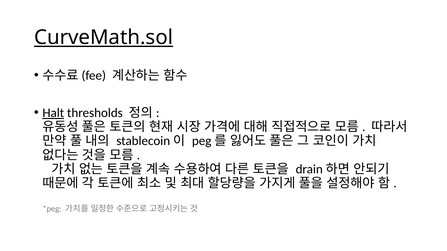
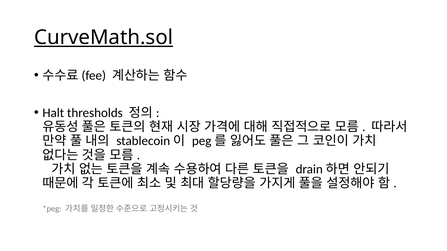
Halt underline: present -> none
